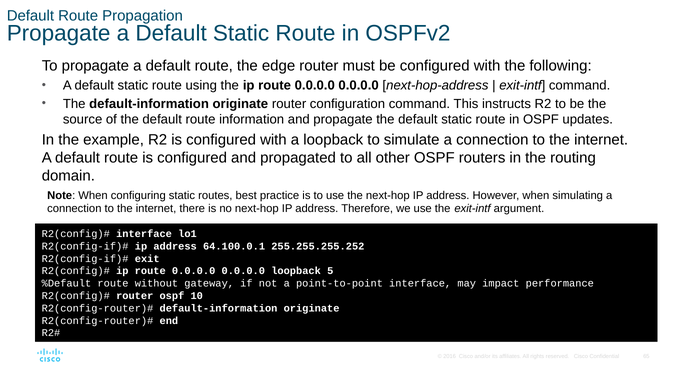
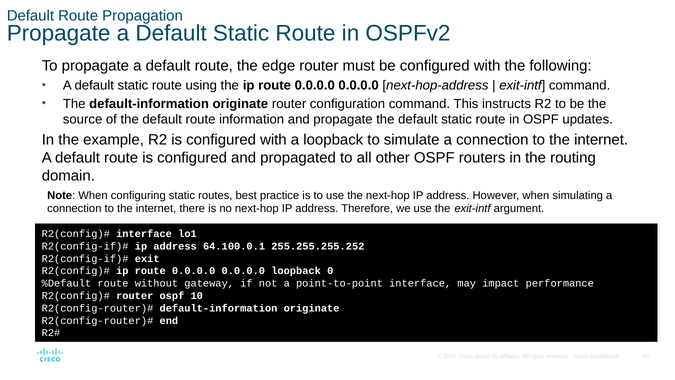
5: 5 -> 0
